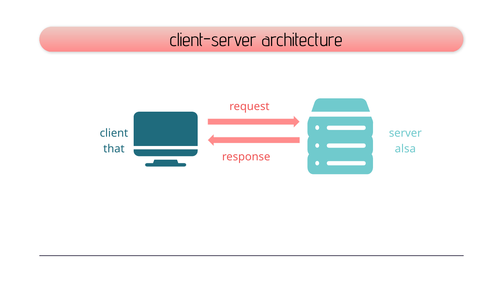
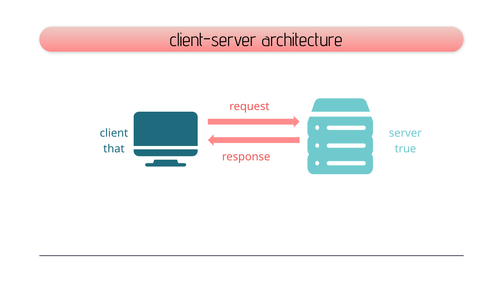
alsa: alsa -> true
